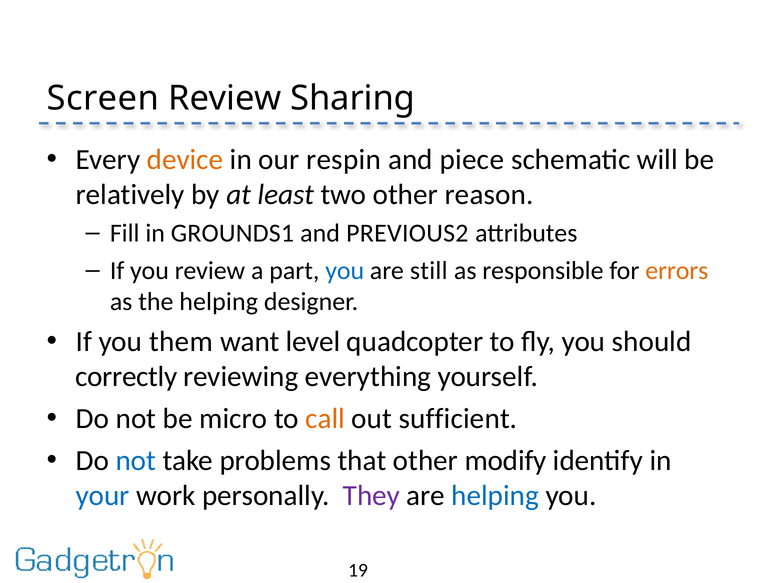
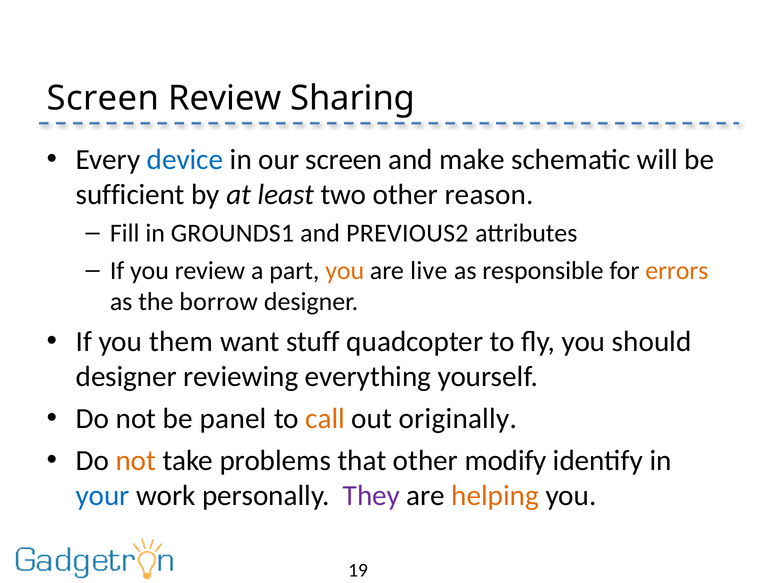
device colour: orange -> blue
our respin: respin -> screen
piece: piece -> make
relatively: relatively -> sufficient
you at (345, 271) colour: blue -> orange
still: still -> live
the helping: helping -> borrow
level: level -> stuff
correctly at (126, 377): correctly -> designer
micro: micro -> panel
sufficient: sufficient -> originally
not at (136, 461) colour: blue -> orange
helping at (495, 496) colour: blue -> orange
